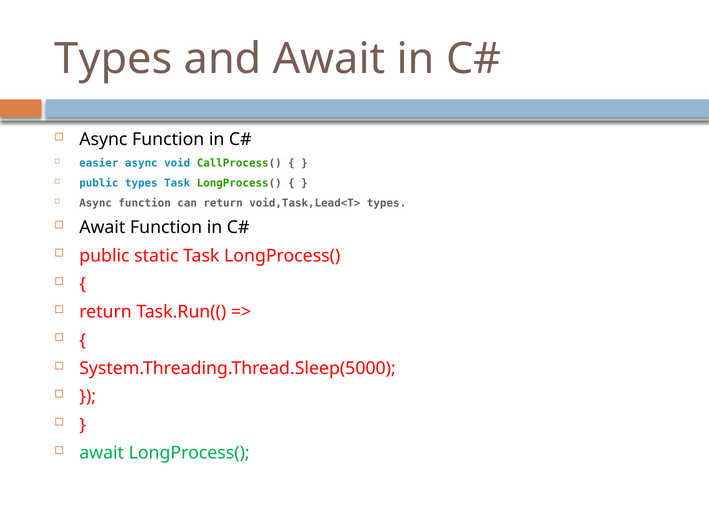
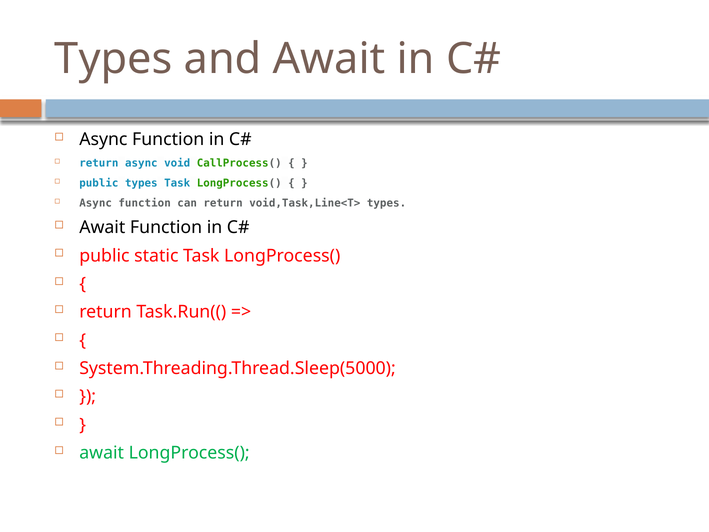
easier at (99, 163): easier -> return
void,Task,Lead<T>: void,Task,Lead<T> -> void,Task,Line<T>
